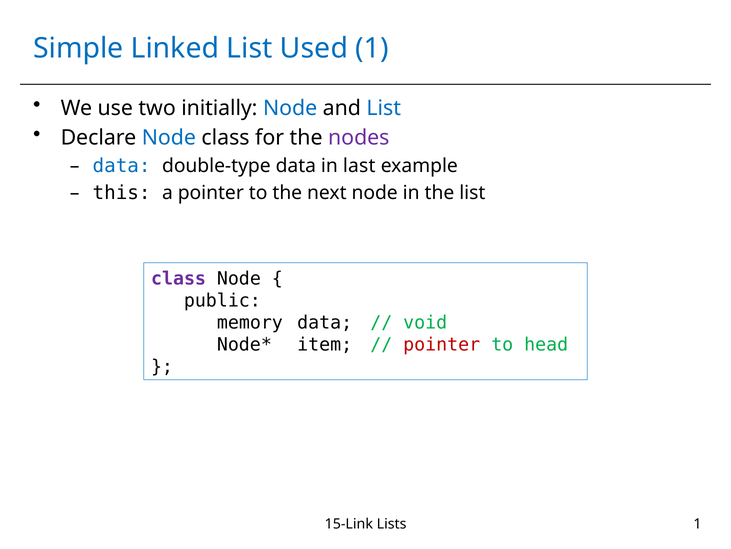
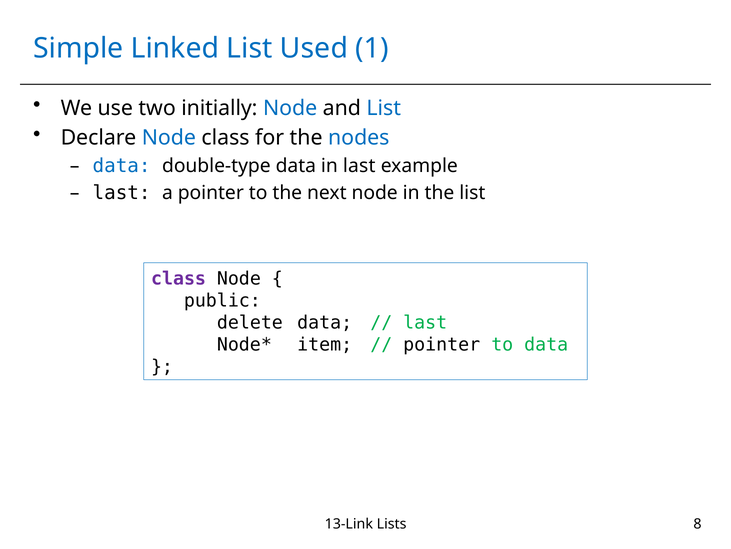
nodes colour: purple -> blue
this at (122, 193): this -> last
memory: memory -> delete
void at (425, 322): void -> last
pointer at (442, 344) colour: red -> black
to head: head -> data
15-Link: 15-Link -> 13-Link
Lists 1: 1 -> 8
